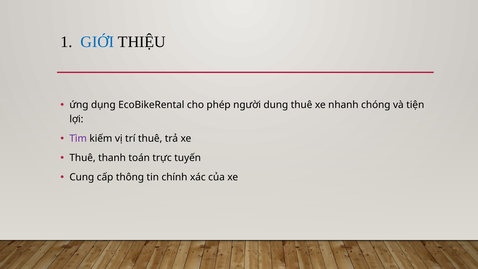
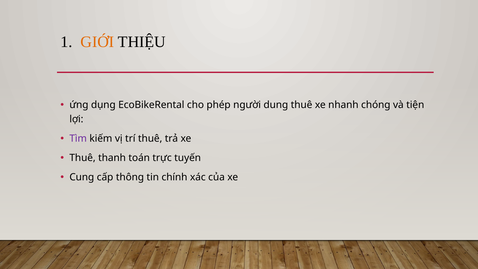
GIỚI colour: blue -> orange
